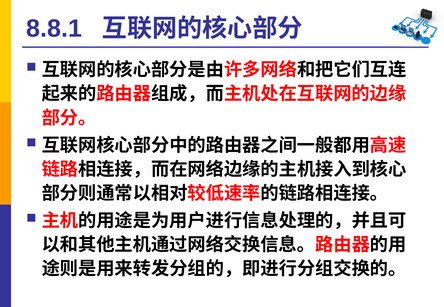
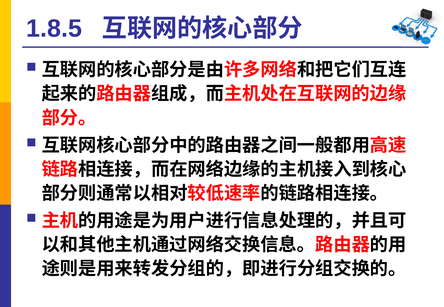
8.8.1: 8.8.1 -> 1.8.5
